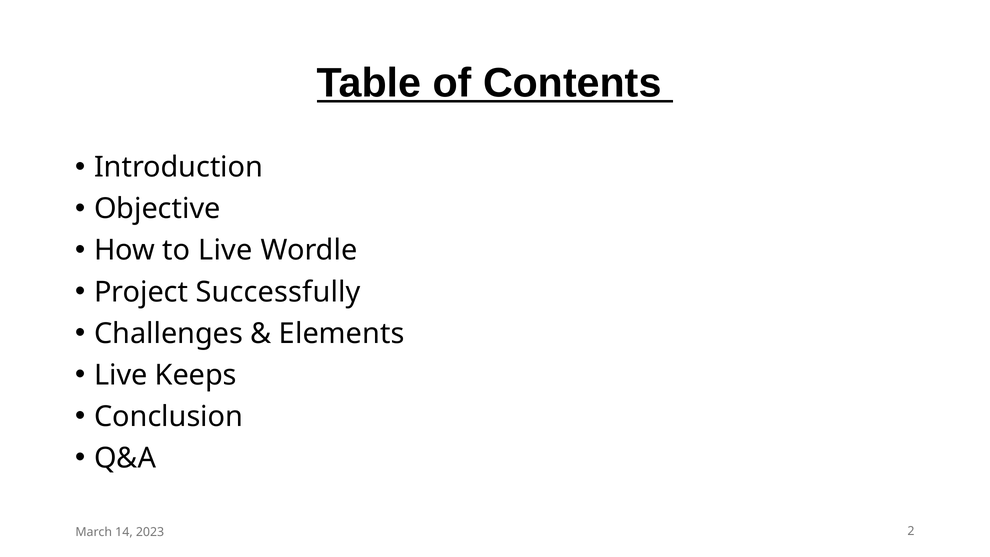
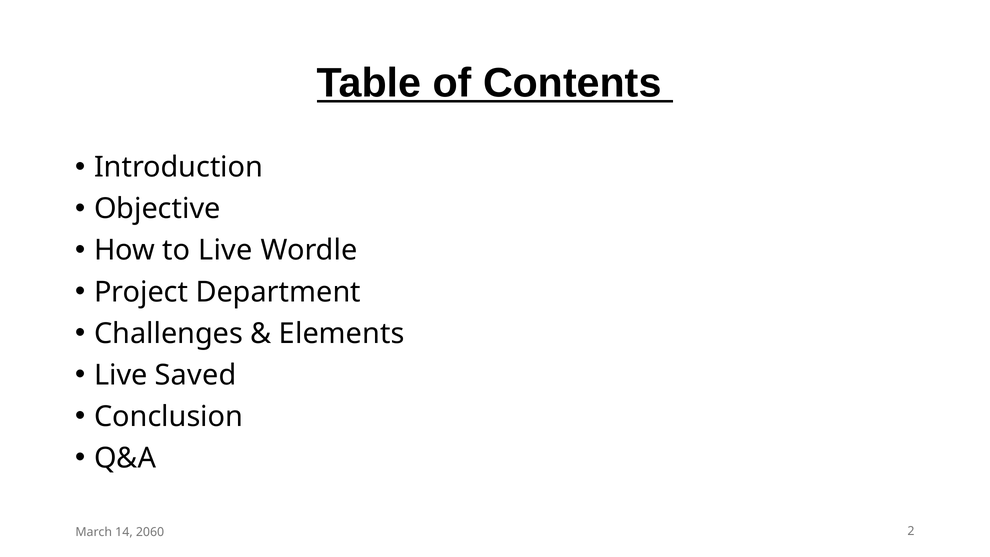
Successfully: Successfully -> Department
Keeps: Keeps -> Saved
2023: 2023 -> 2060
